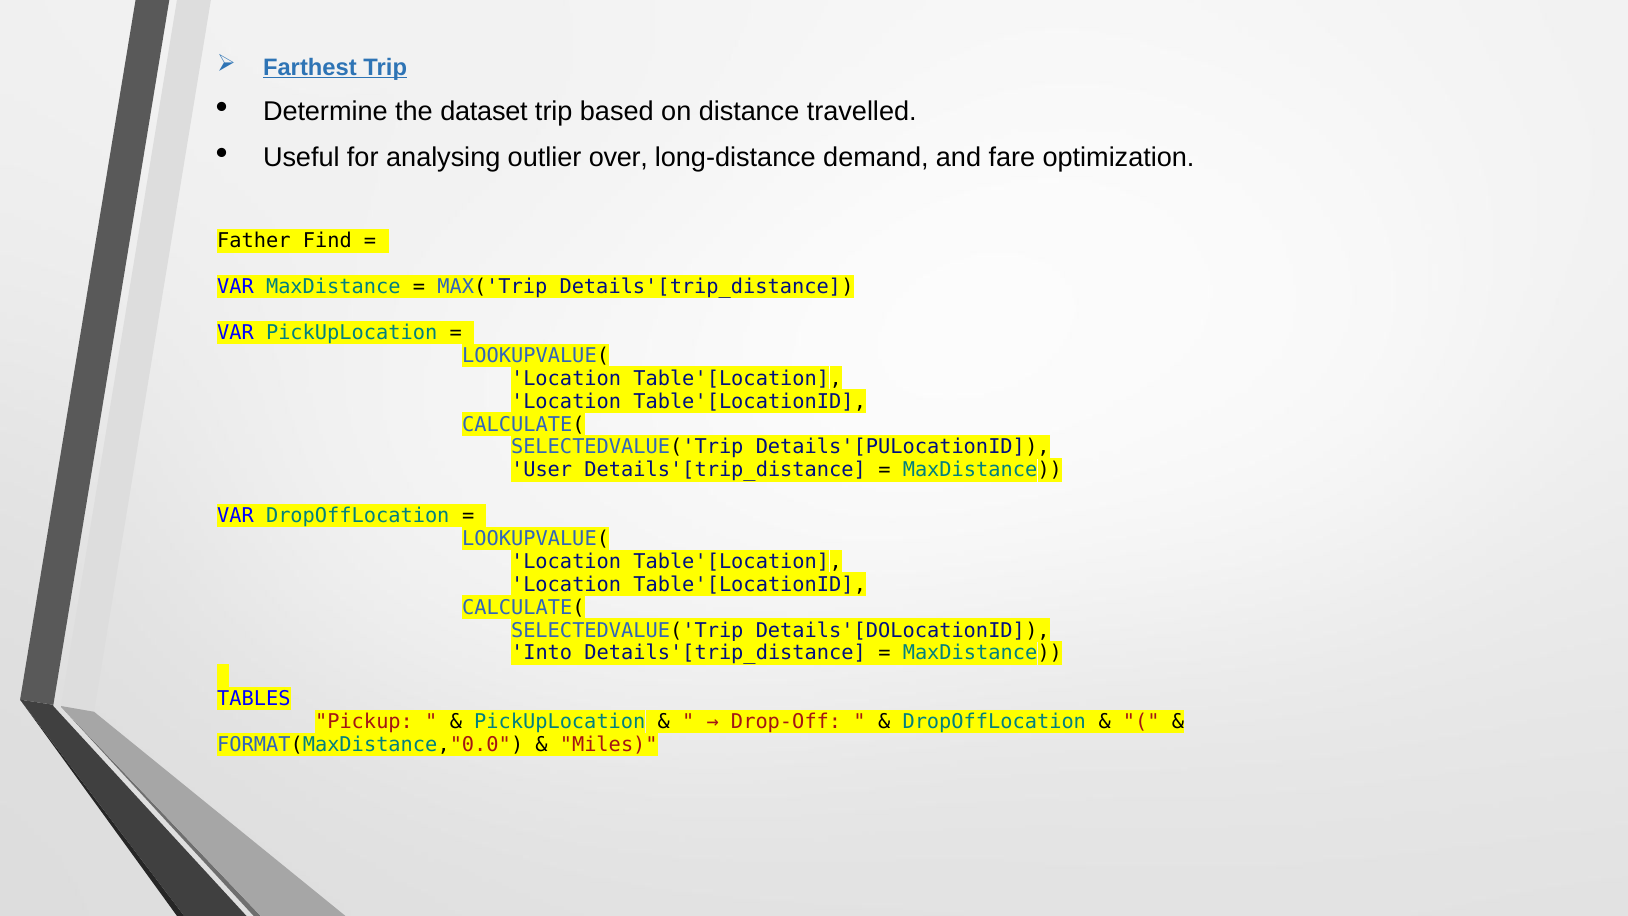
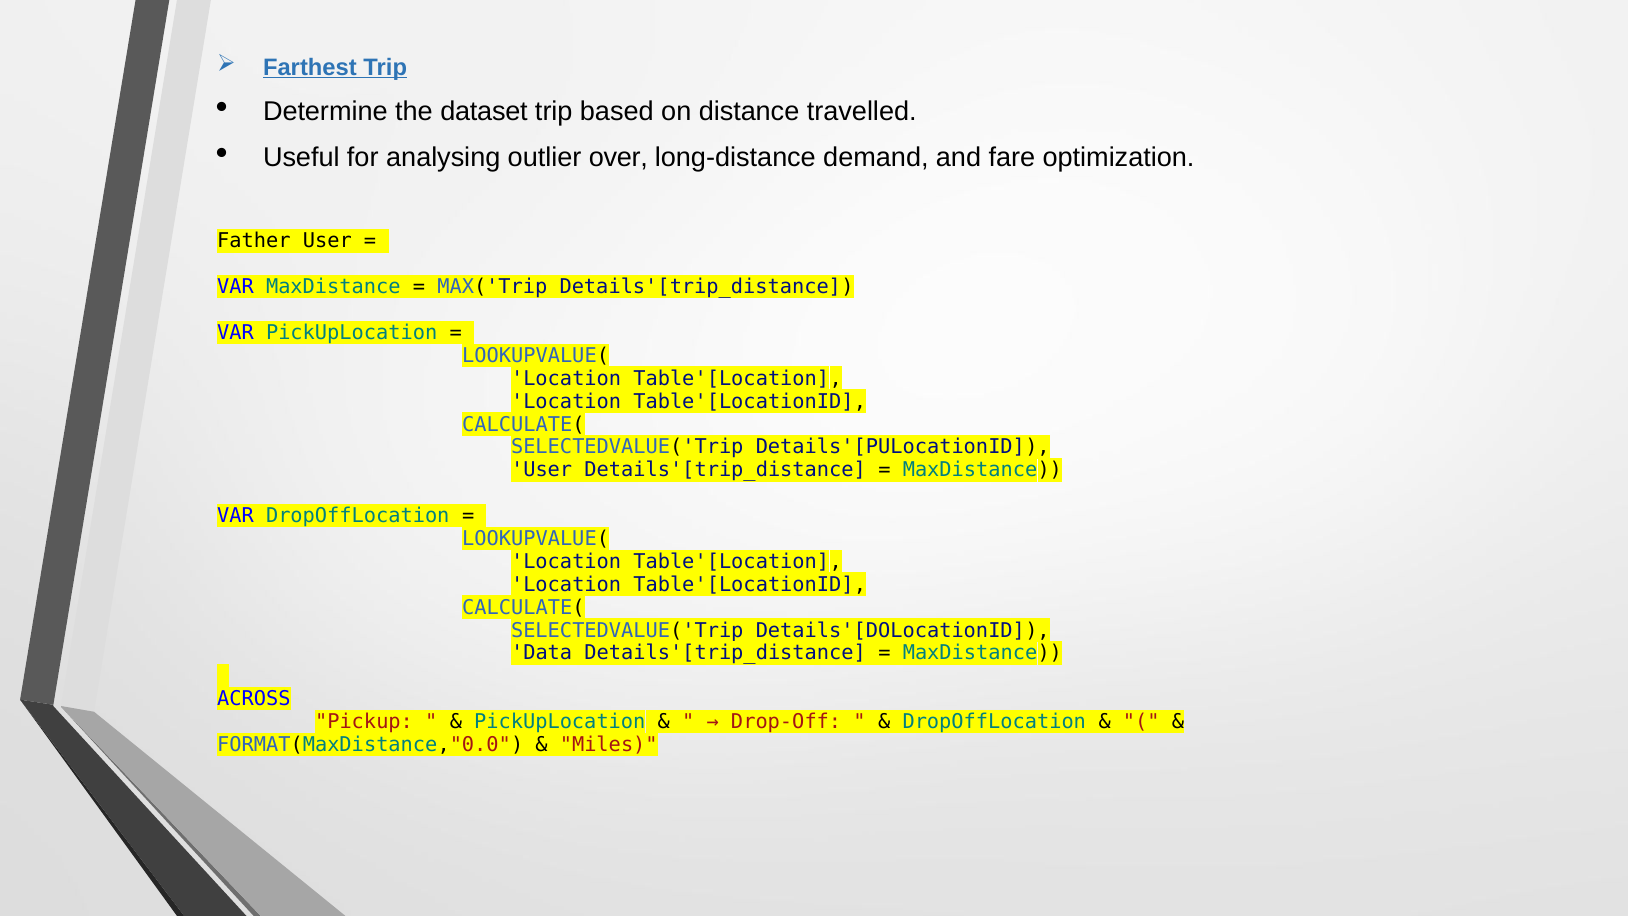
Father Find: Find -> User
Into: Into -> Data
TABLES: TABLES -> ACROSS
